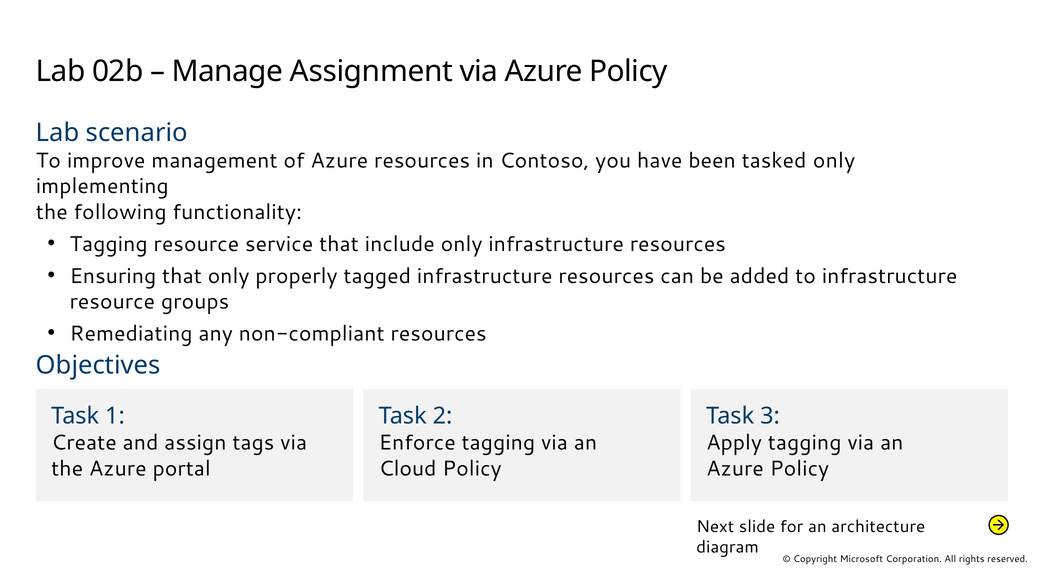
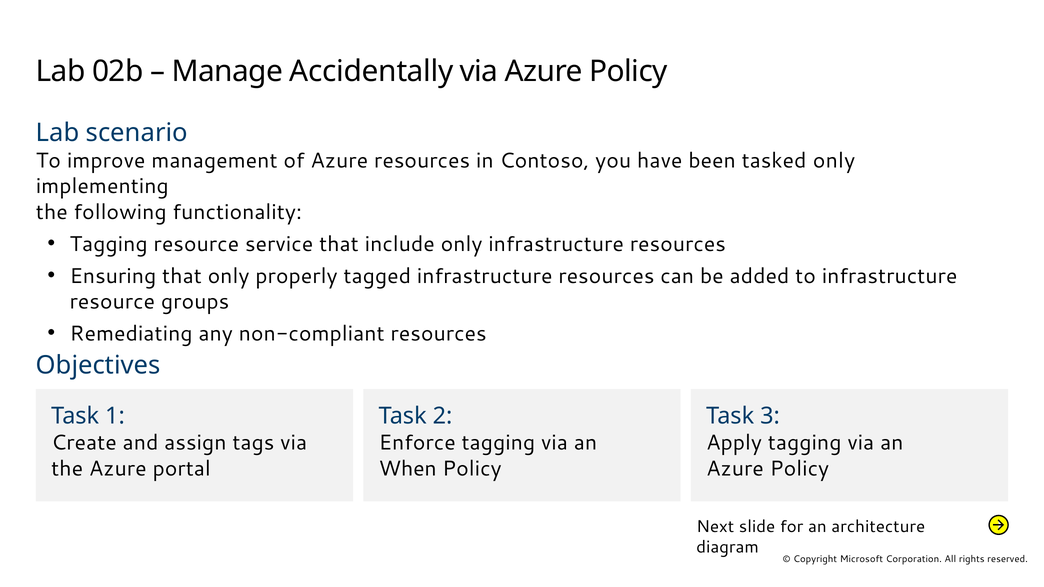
Assignment: Assignment -> Accidentally
Cloud: Cloud -> When
